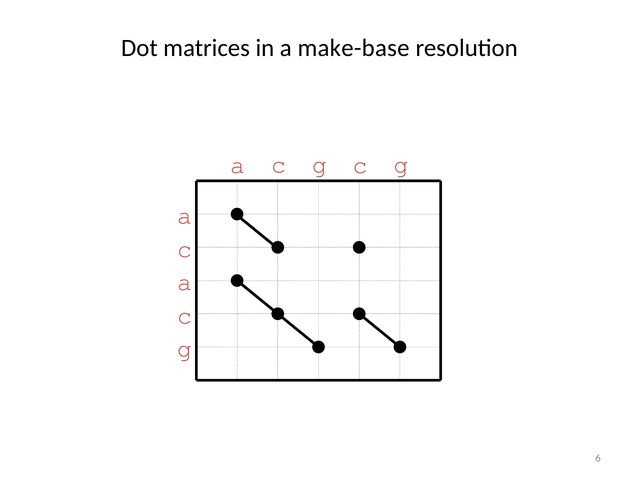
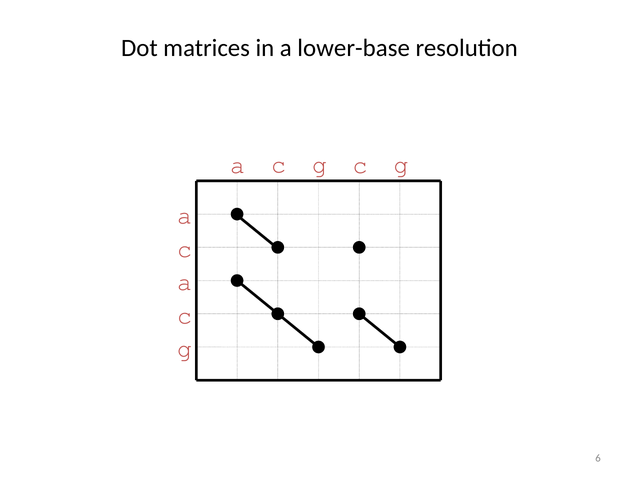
make-base: make-base -> lower-base
